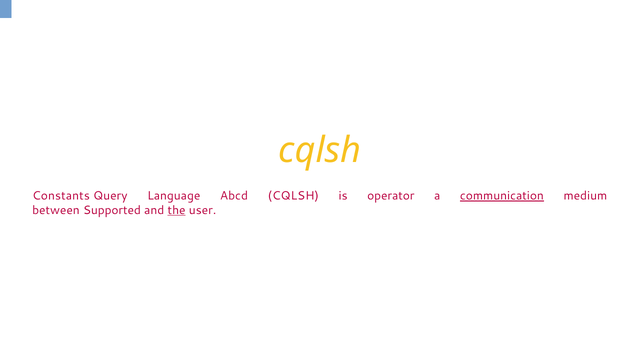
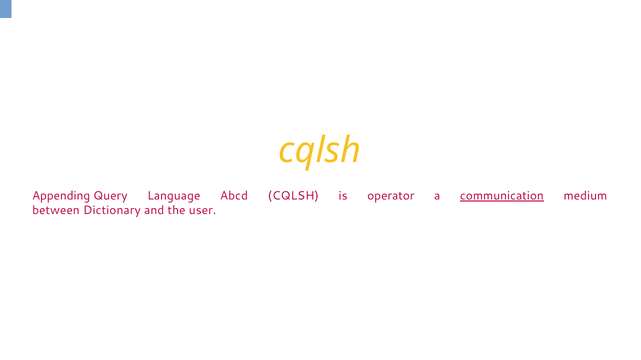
Constants: Constants -> Appending
Supported: Supported -> Dictionary
the underline: present -> none
